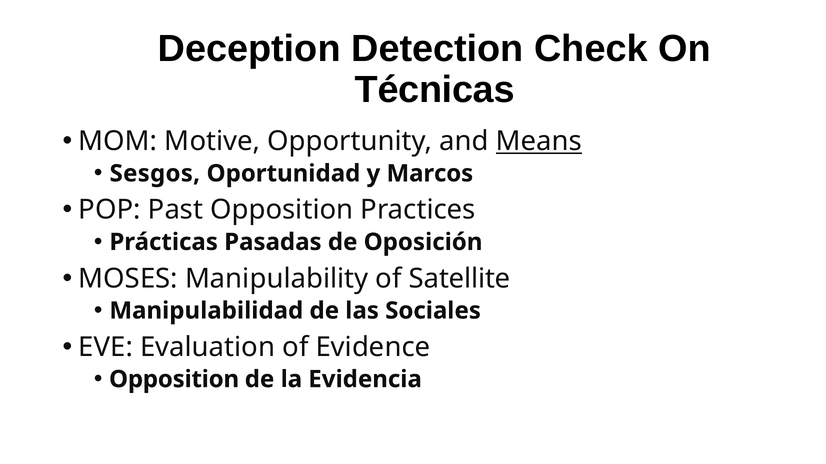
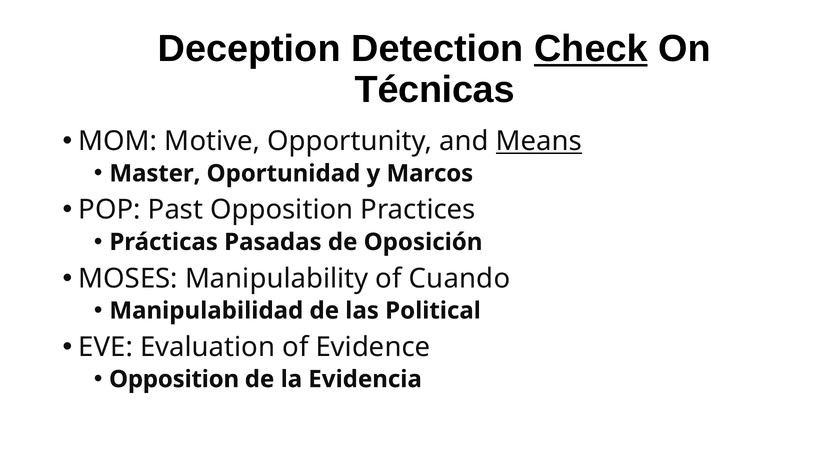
Check underline: none -> present
Sesgos: Sesgos -> Master
Satellite: Satellite -> Cuando
Sociales: Sociales -> Political
